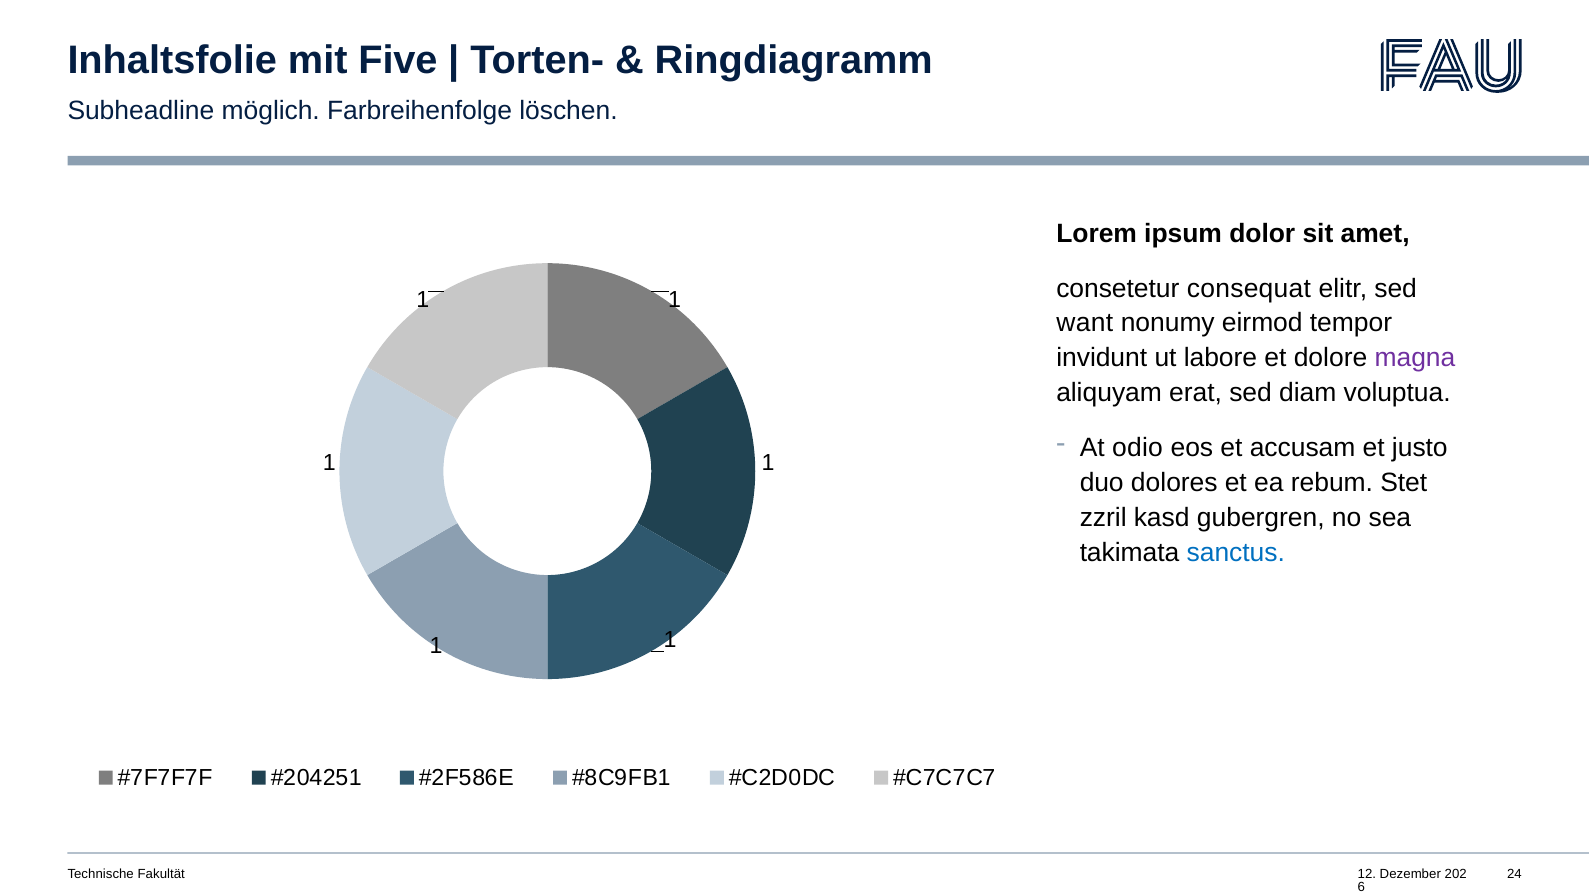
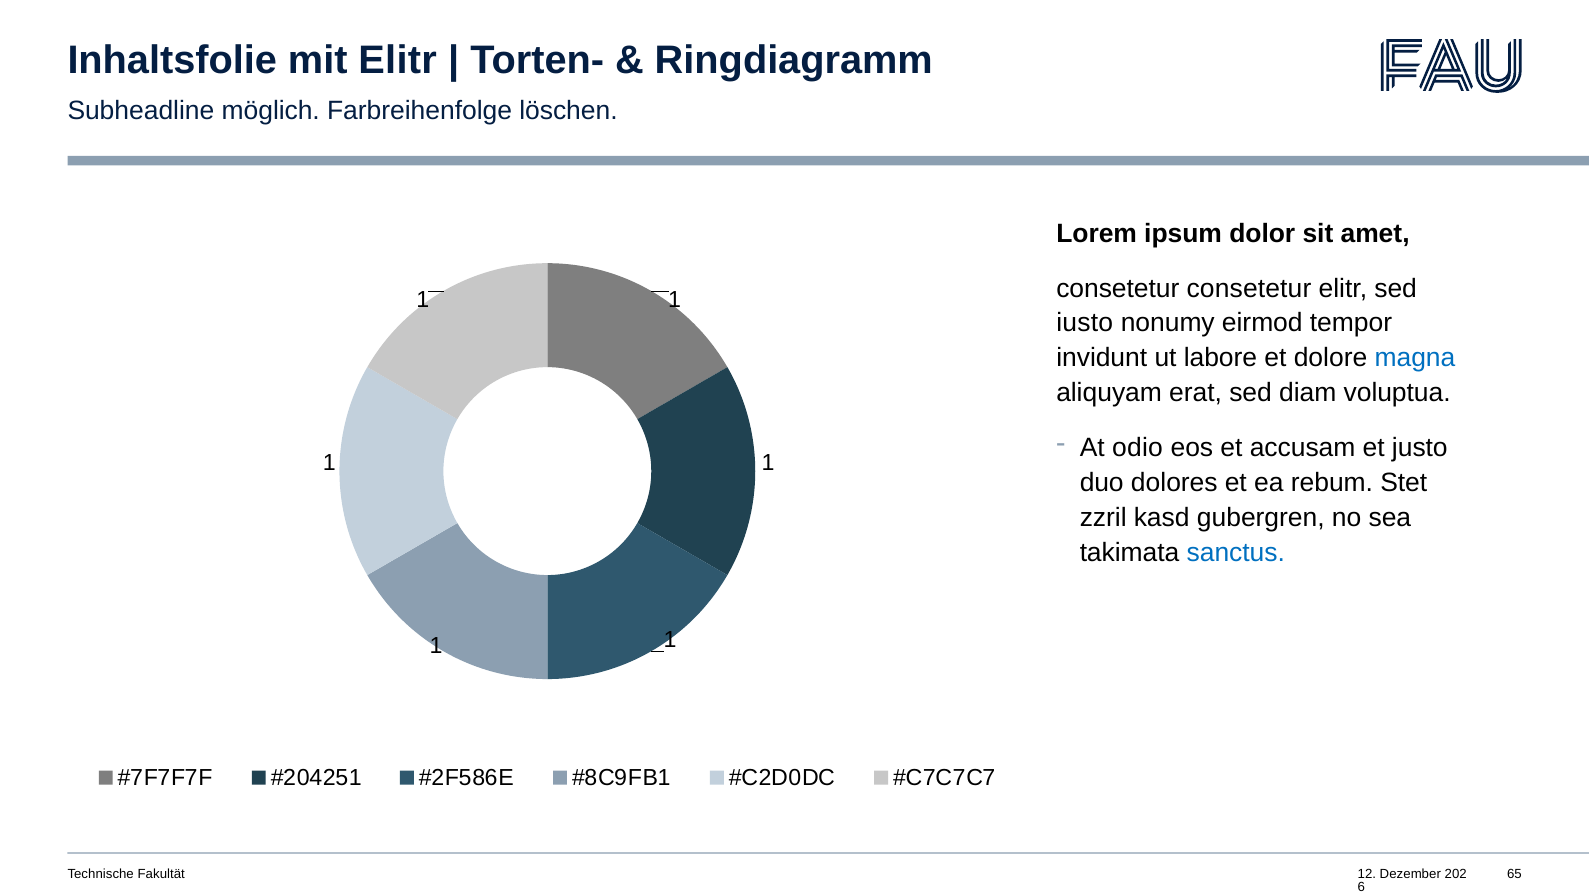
mit Five: Five -> Elitr
consetetur consequat: consequat -> consetetur
want: want -> iusto
magna colour: purple -> blue
24: 24 -> 65
